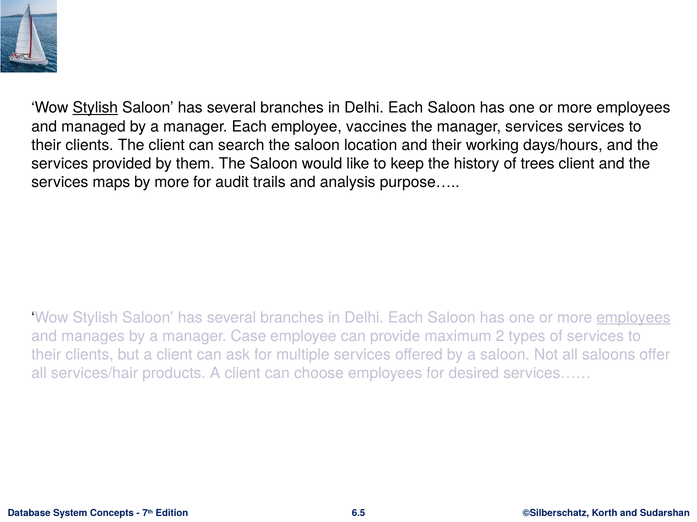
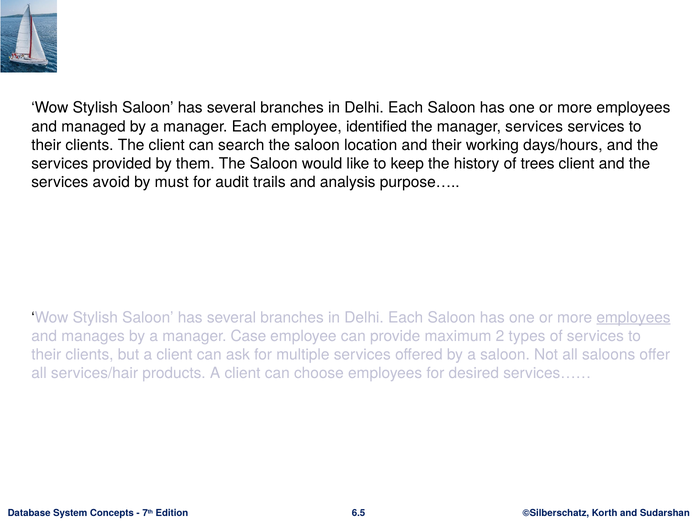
Stylish at (95, 108) underline: present -> none
vaccines: vaccines -> identified
maps: maps -> avoid
by more: more -> must
